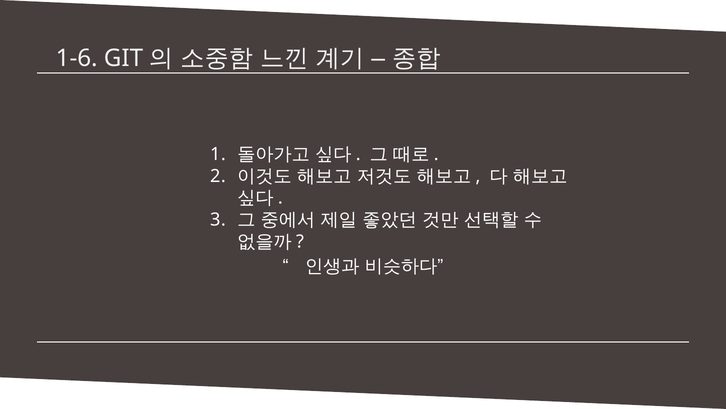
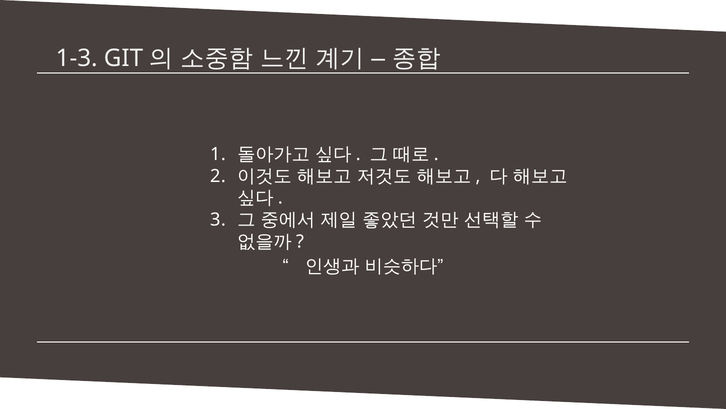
1-6: 1-6 -> 1-3
